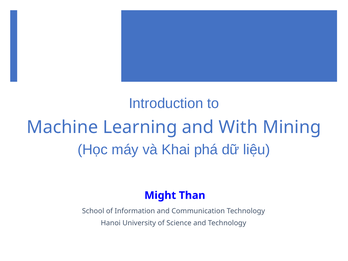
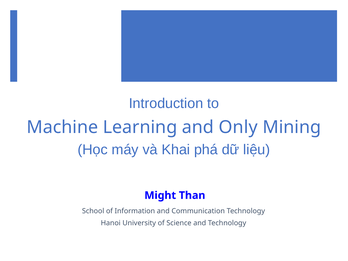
With: With -> Only
